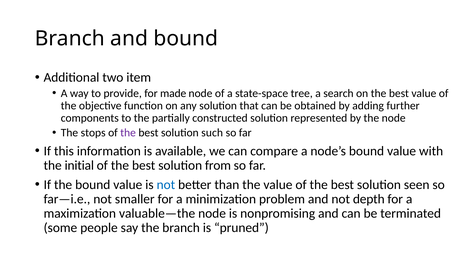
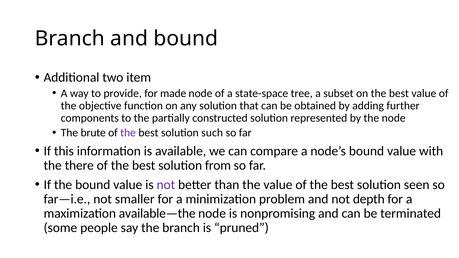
search: search -> subset
stops: stops -> brute
initial: initial -> there
not at (166, 185) colour: blue -> purple
valuable—the: valuable—the -> available—the
